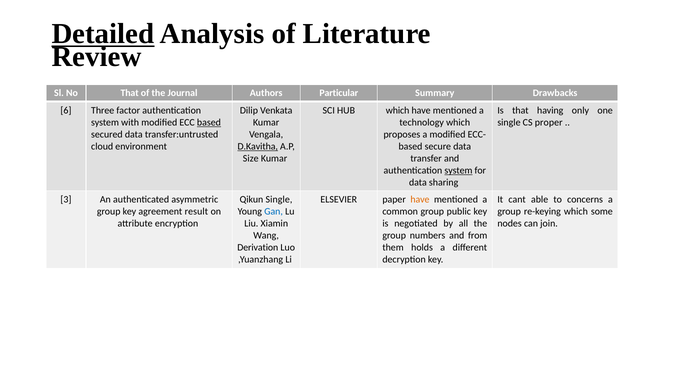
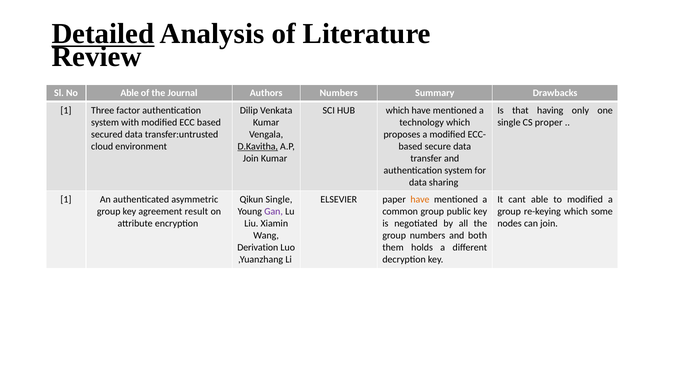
No That: That -> Able
Authors Particular: Particular -> Numbers
6 at (66, 110): 6 -> 1
based at (209, 122) underline: present -> none
Size at (251, 158): Size -> Join
system at (458, 170) underline: present -> none
3 at (66, 199): 3 -> 1
to concerns: concerns -> modified
Gan colour: blue -> purple
from: from -> both
